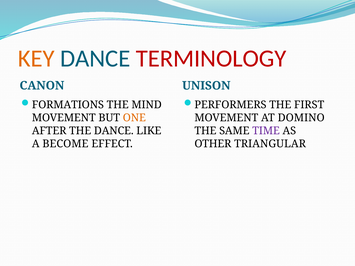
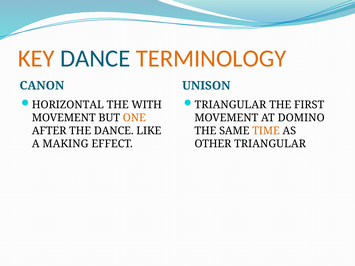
TERMINOLOGY colour: red -> orange
FORMATIONS: FORMATIONS -> HORIZONTAL
MIND: MIND -> WITH
PERFORMERS at (230, 105): PERFORMERS -> TRIANGULAR
TIME colour: purple -> orange
BECOME: BECOME -> MAKING
